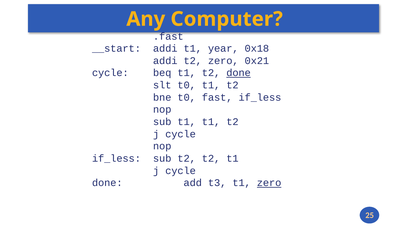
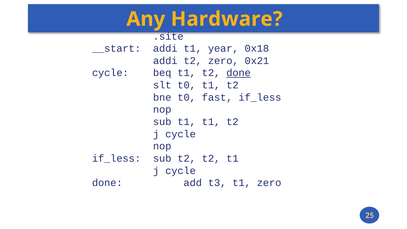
Computer: Computer -> Hardware
.fast: .fast -> .site
zero at (269, 183) underline: present -> none
